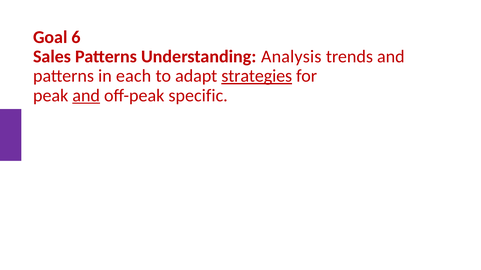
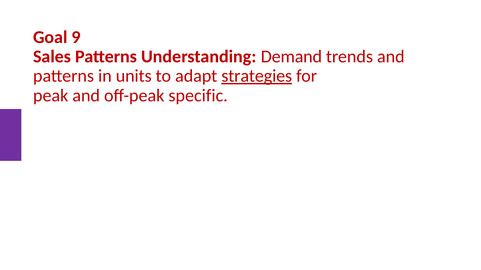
6: 6 -> 9
Analysis: Analysis -> Demand
each: each -> units
and at (86, 96) underline: present -> none
